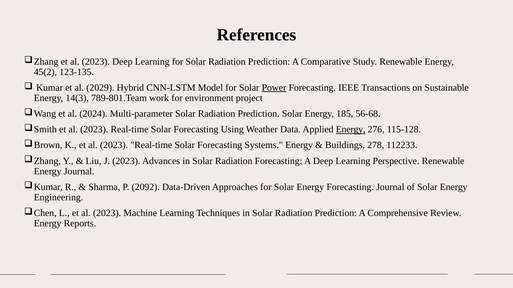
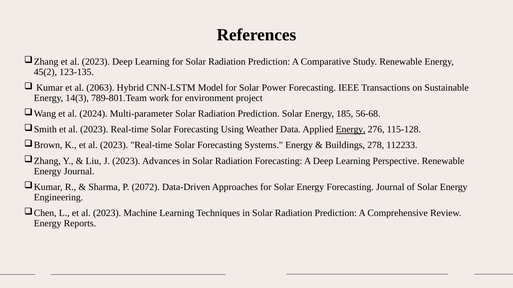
2029: 2029 -> 2063
Power underline: present -> none
2092: 2092 -> 2072
